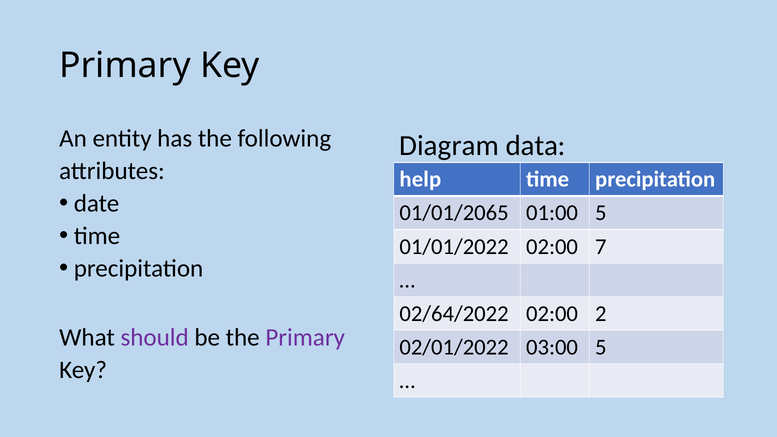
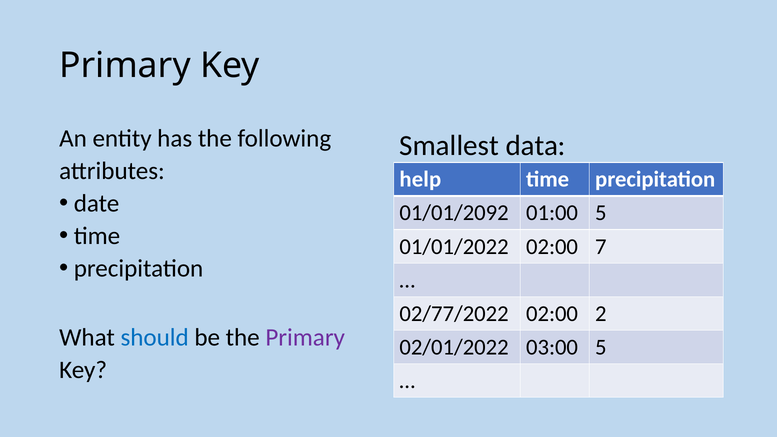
Diagram: Diagram -> Smallest
01/01/2065: 01/01/2065 -> 01/01/2092
02/64/2022: 02/64/2022 -> 02/77/2022
should colour: purple -> blue
